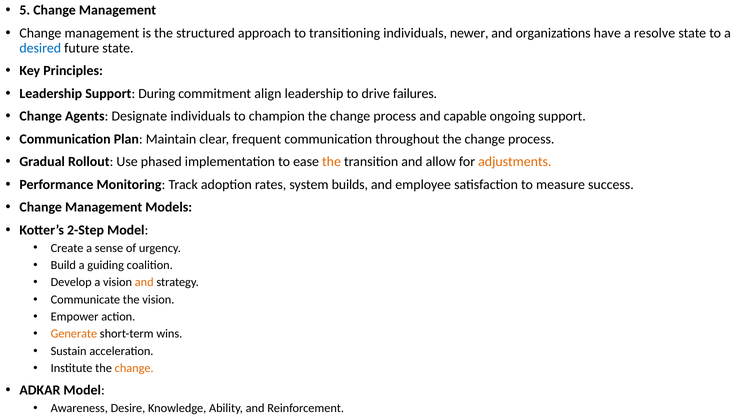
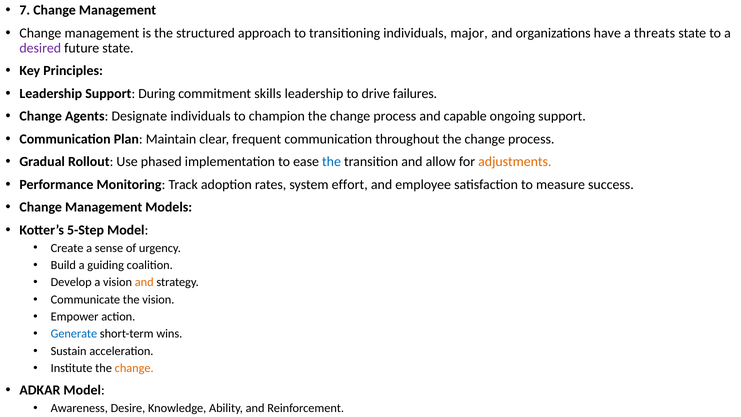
5: 5 -> 7
newer: newer -> major
resolve: resolve -> threats
desired colour: blue -> purple
align: align -> skills
the at (332, 162) colour: orange -> blue
builds: builds -> effort
2-Step: 2-Step -> 5-Step
Generate colour: orange -> blue
